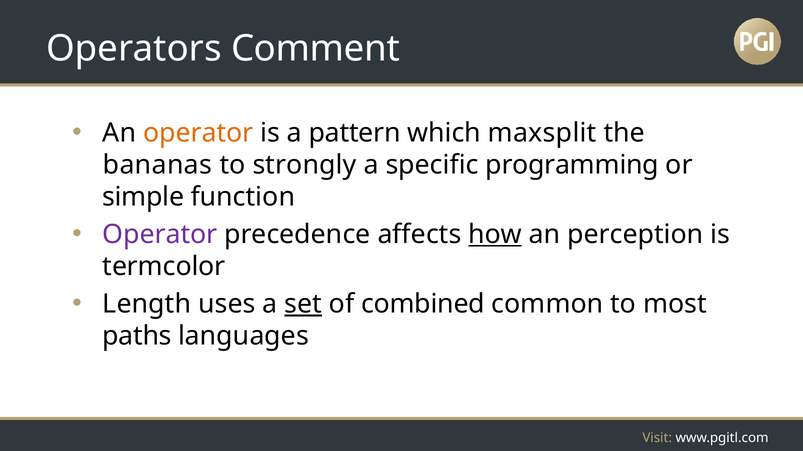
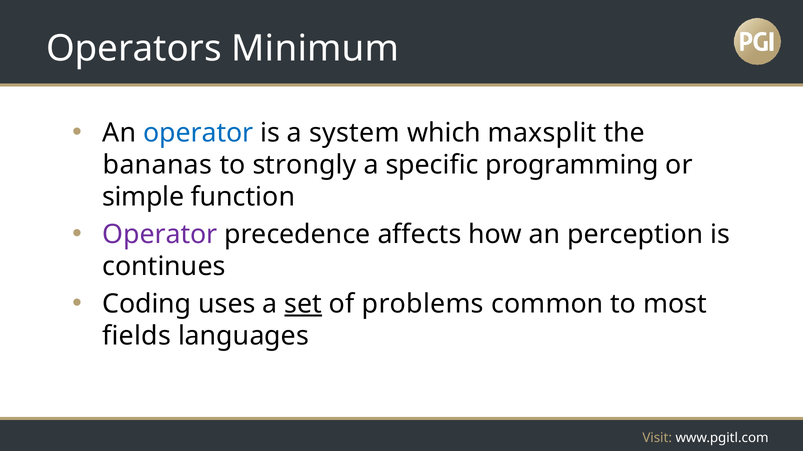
Comment: Comment -> Minimum
operator at (198, 133) colour: orange -> blue
pattern: pattern -> system
how underline: present -> none
termcolor: termcolor -> continues
Length: Length -> Coding
combined: combined -> problems
paths: paths -> fields
